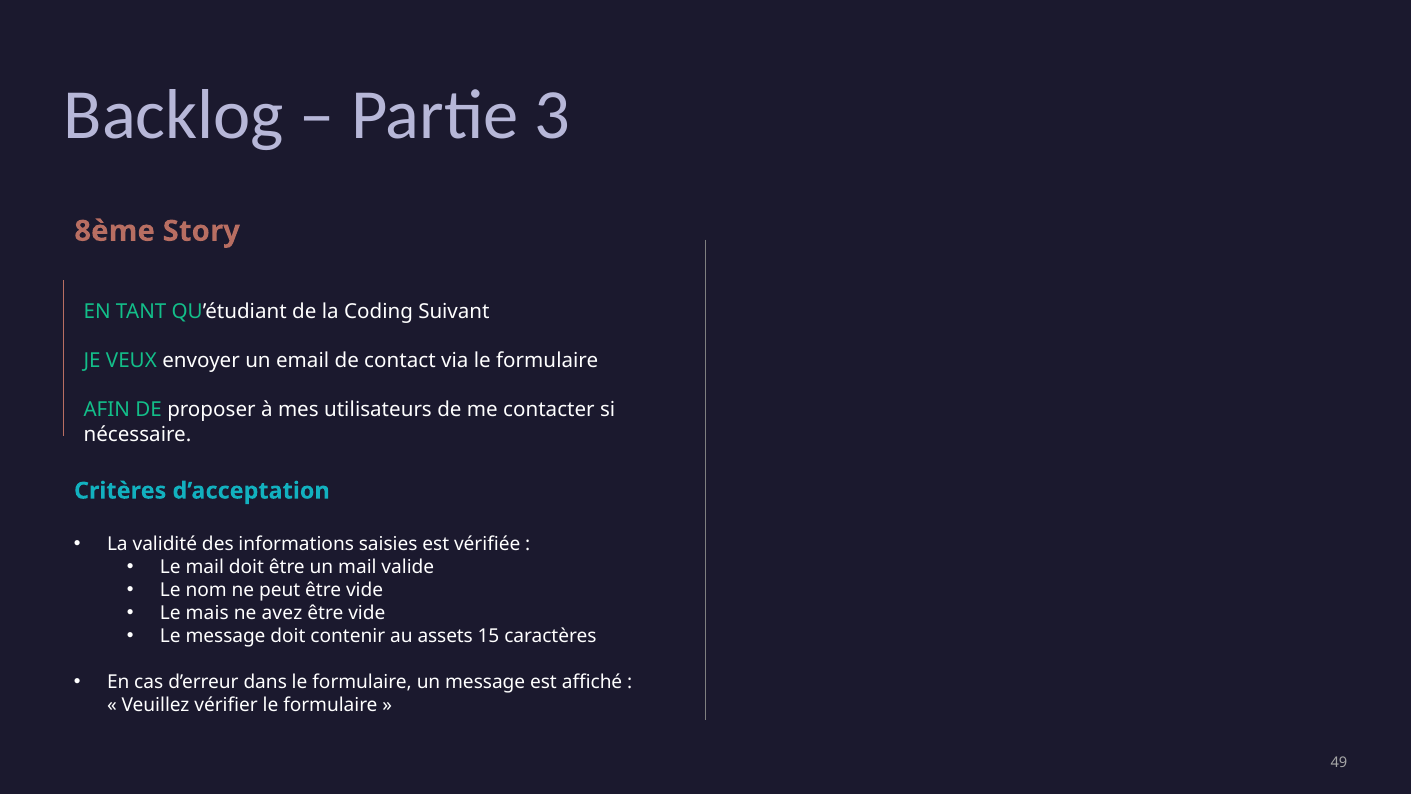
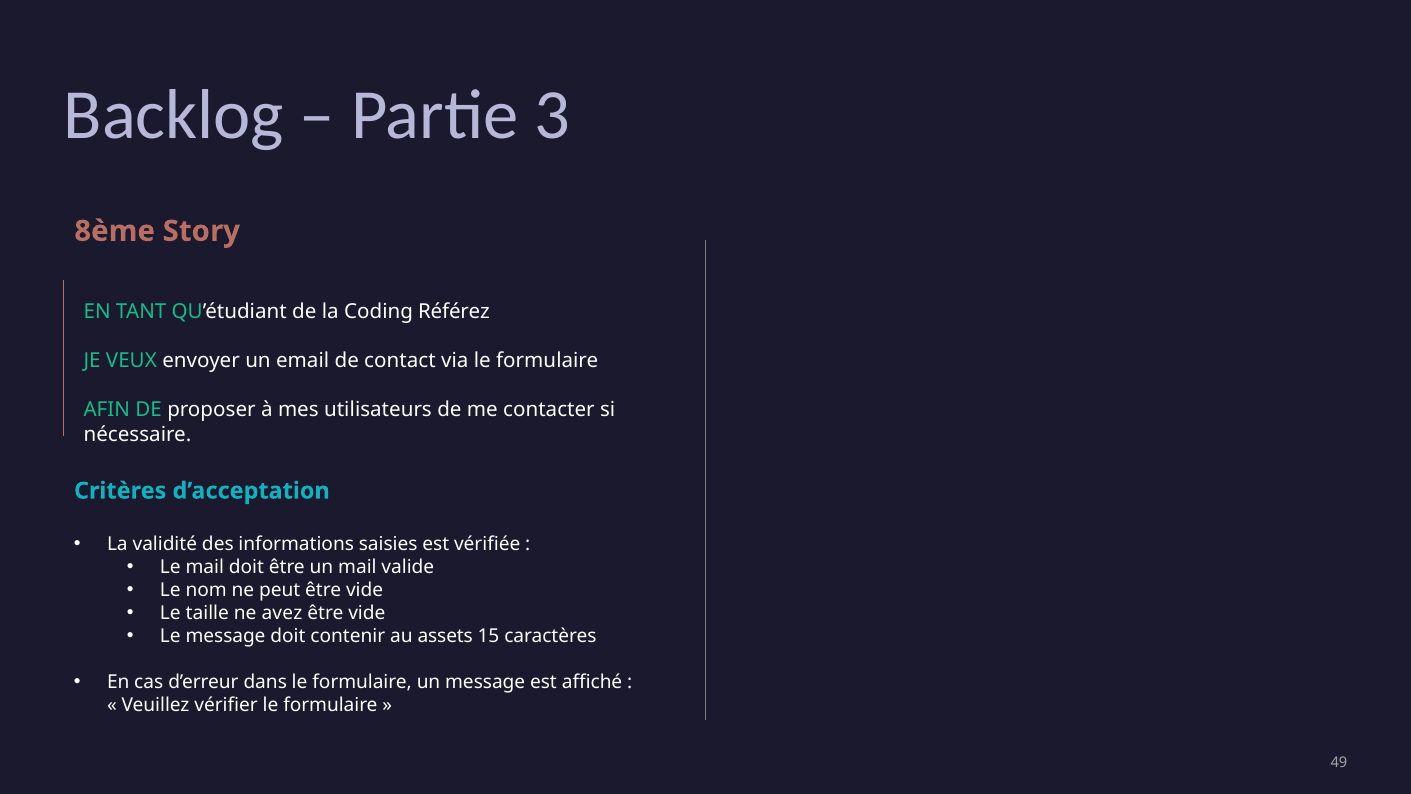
Suivant: Suivant -> Référez
mais: mais -> taille
